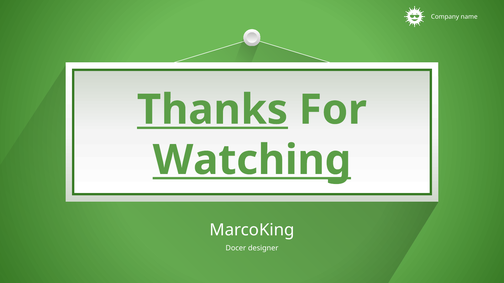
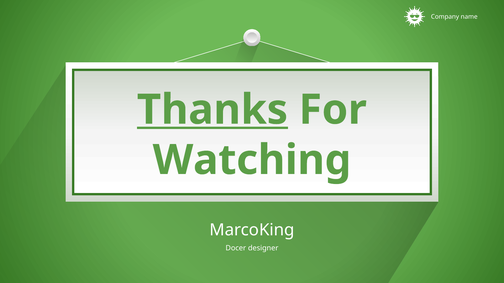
Watching underline: present -> none
